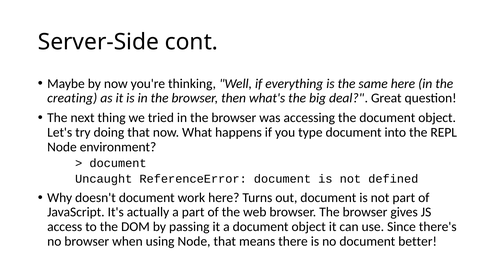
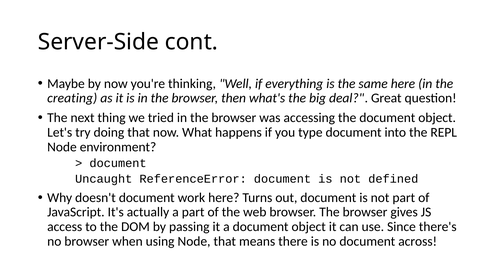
better: better -> across
